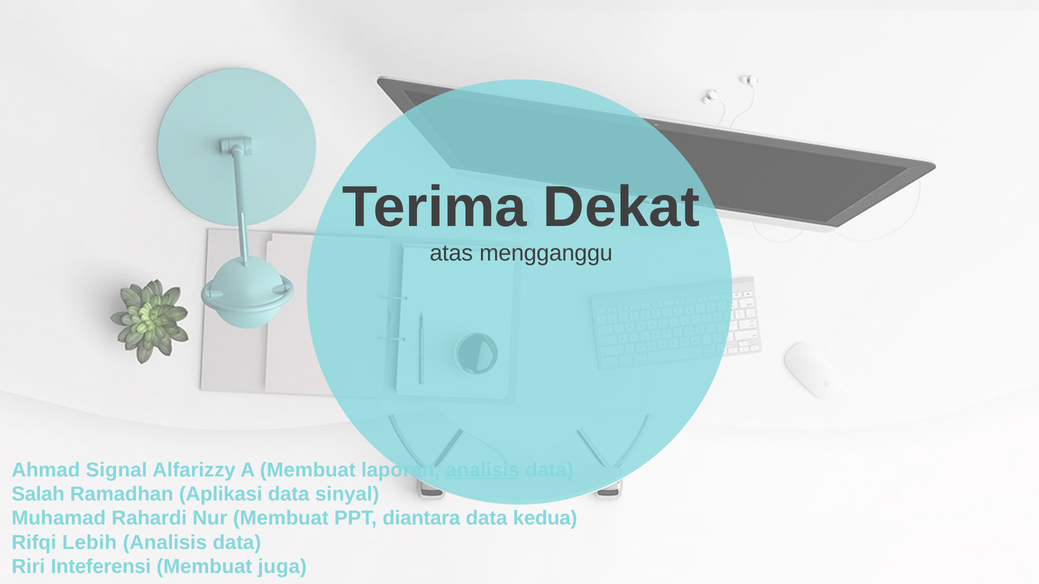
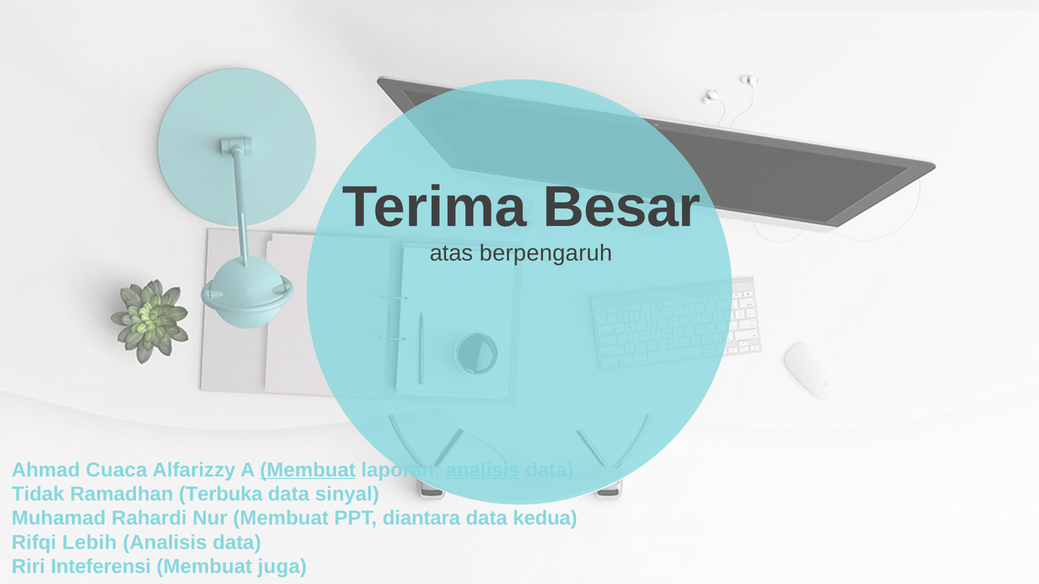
Dekat: Dekat -> Besar
mengganggu: mengganggu -> berpengaruh
Signal: Signal -> Cuaca
Membuat at (308, 470) underline: none -> present
Salah: Salah -> Tidak
Aplikasi: Aplikasi -> Terbuka
